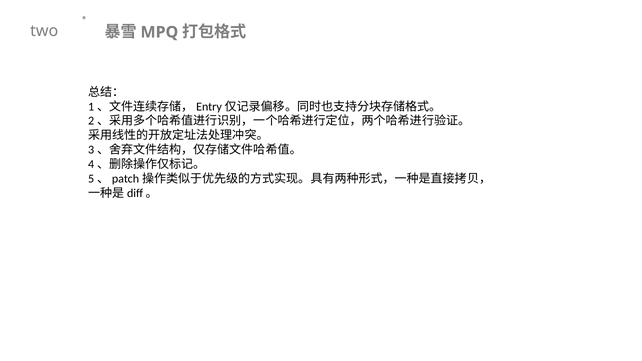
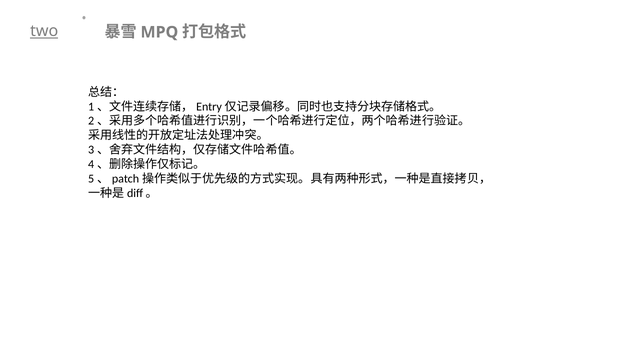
two underline: none -> present
